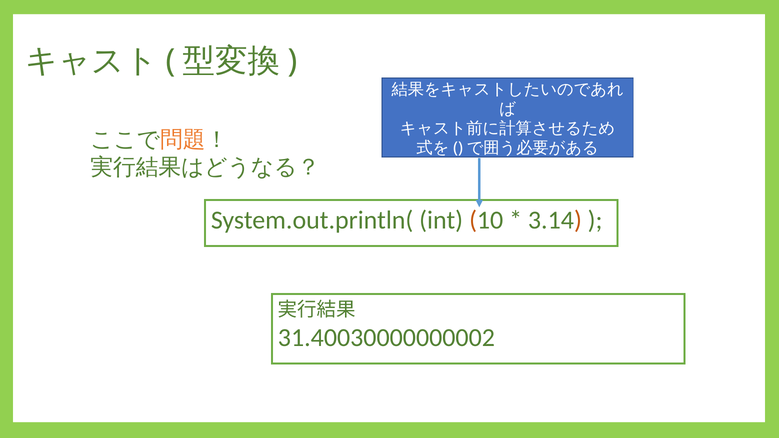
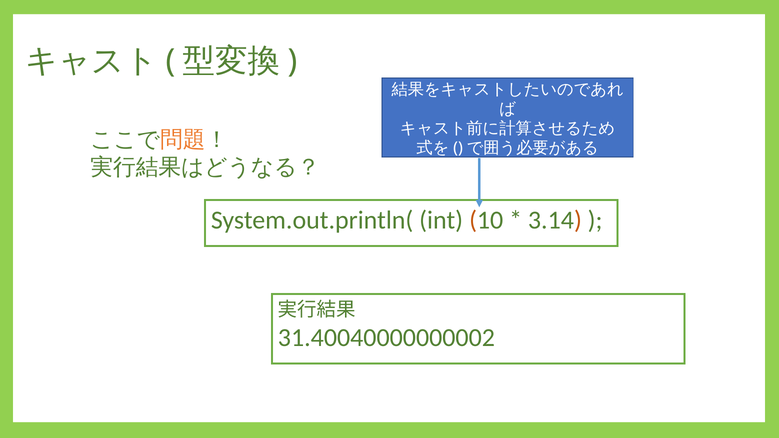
31.40030000000002: 31.40030000000002 -> 31.40040000000002
